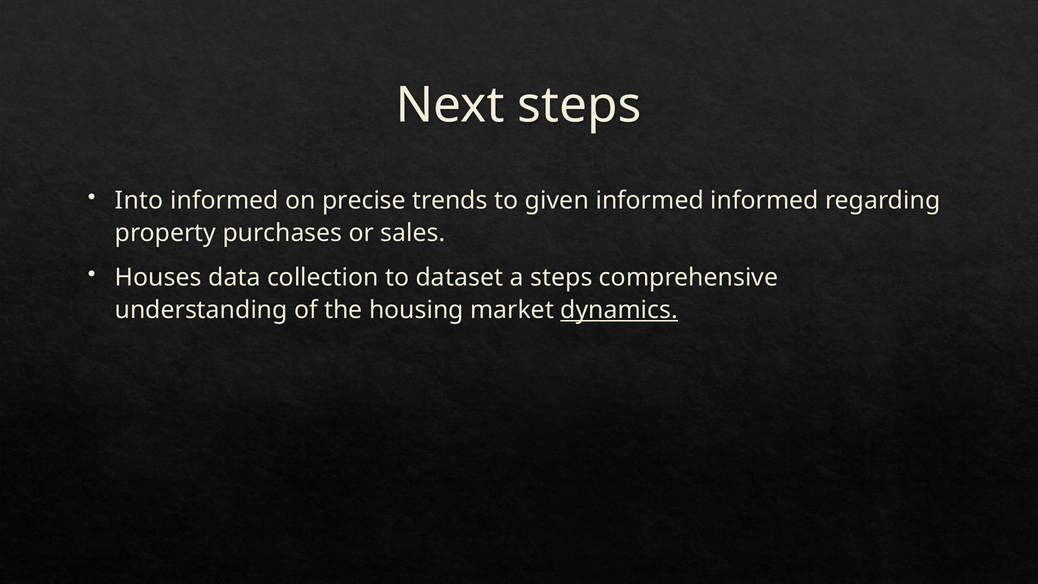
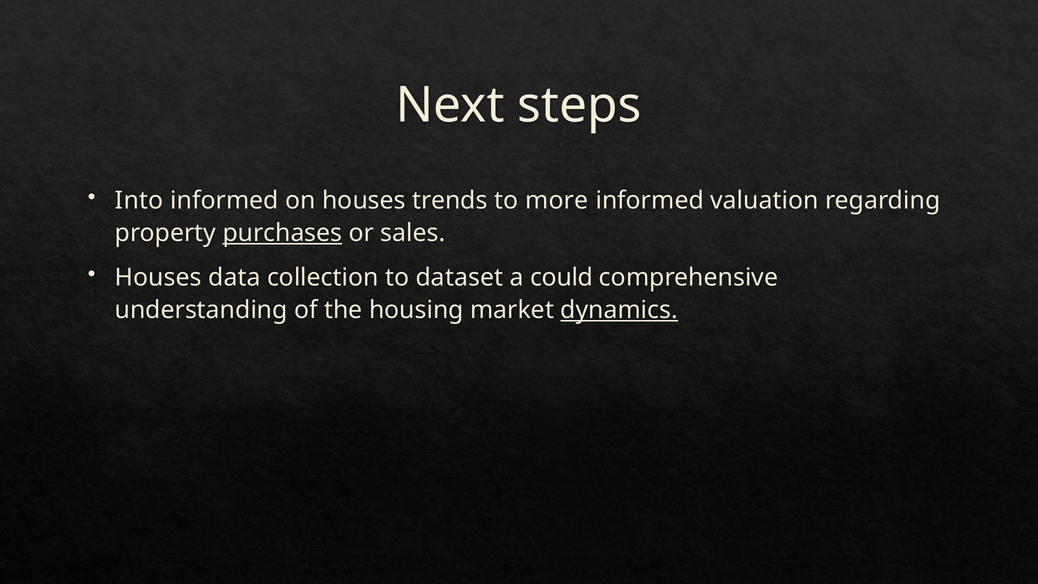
on precise: precise -> houses
given: given -> more
informed informed: informed -> valuation
purchases underline: none -> present
a steps: steps -> could
